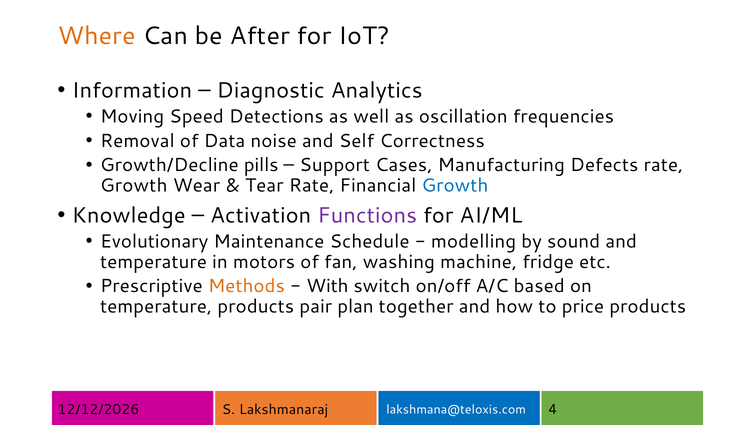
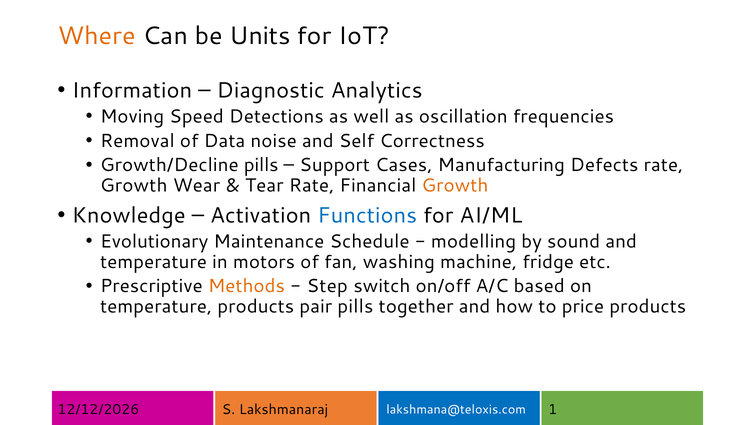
After: After -> Units
Growth at (455, 185) colour: blue -> orange
Functions colour: purple -> blue
With: With -> Step
pair plan: plan -> pills
4: 4 -> 1
